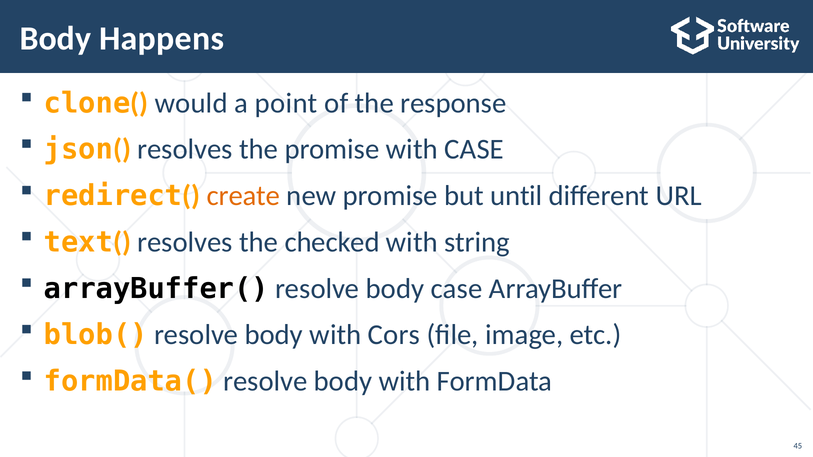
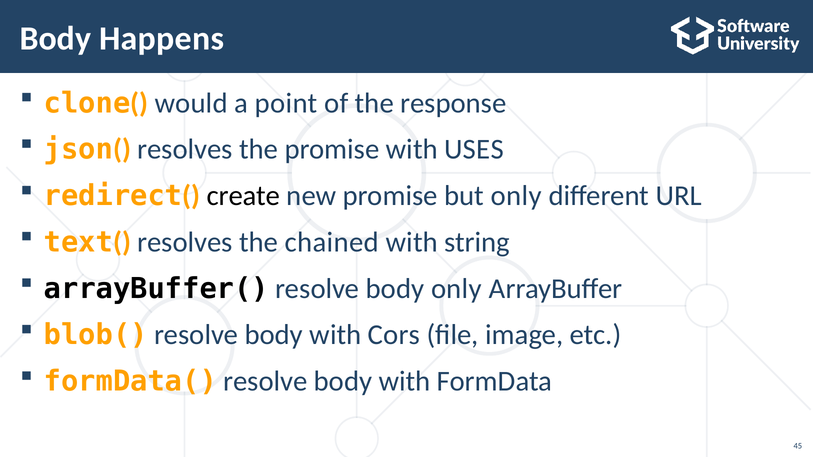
with CASE: CASE -> USES
create colour: orange -> black
but until: until -> only
checked: checked -> chained
body case: case -> only
